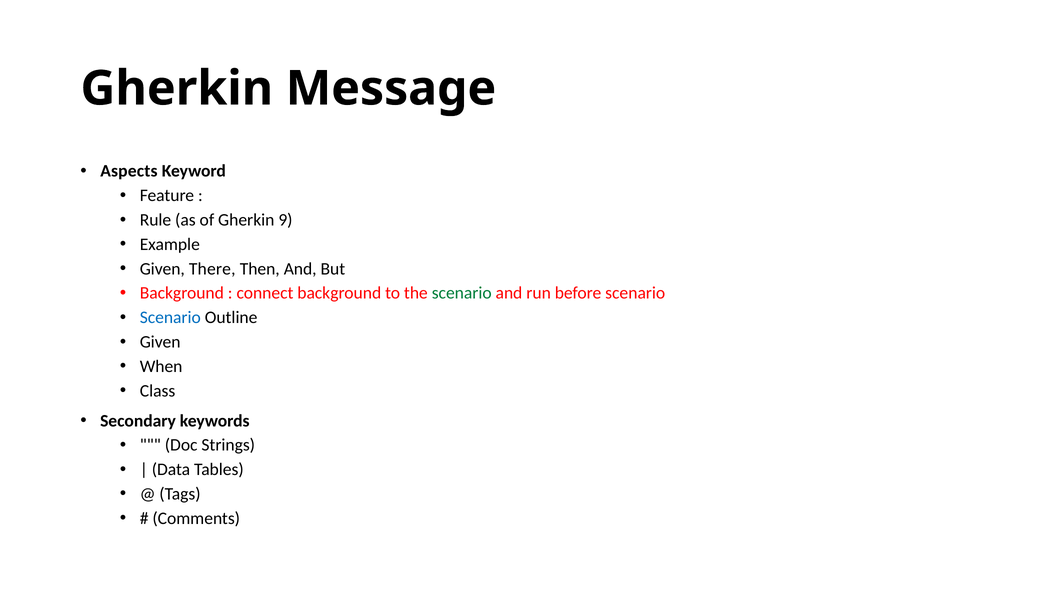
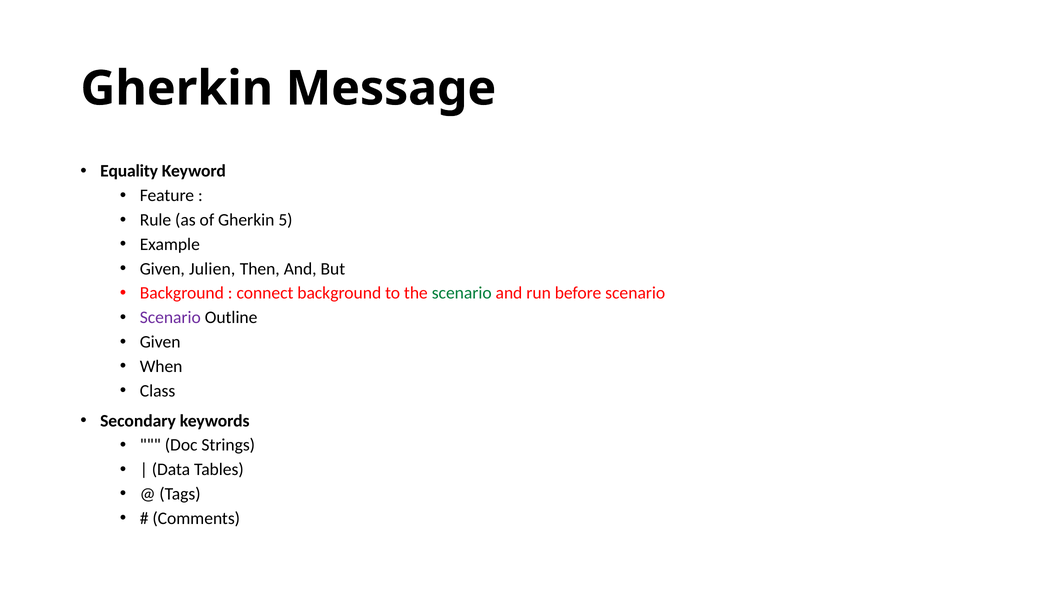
Aspects: Aspects -> Equality
9: 9 -> 5
There: There -> Julien
Scenario at (170, 318) colour: blue -> purple
